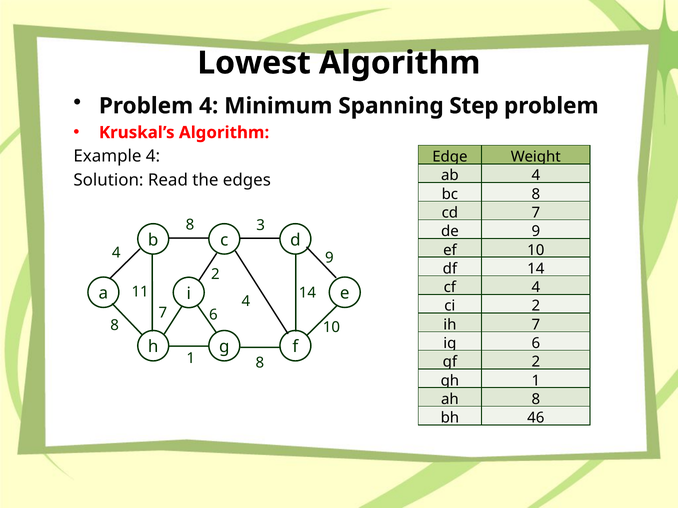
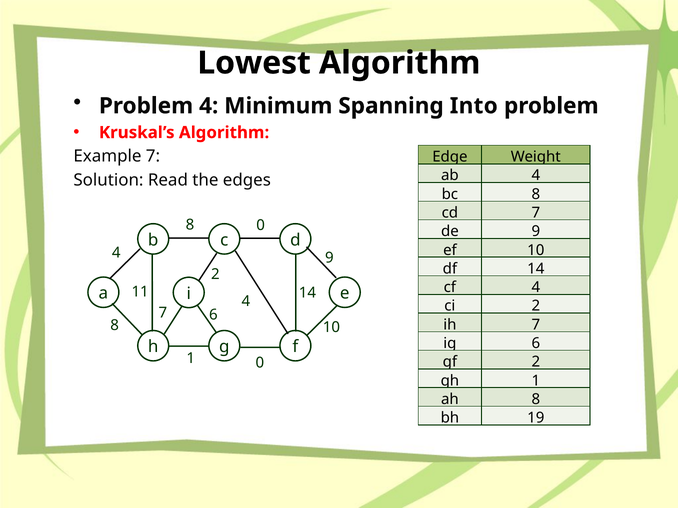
Step: Step -> Into
Example 4: 4 -> 7
8 3: 3 -> 0
1 8: 8 -> 0
46: 46 -> 19
